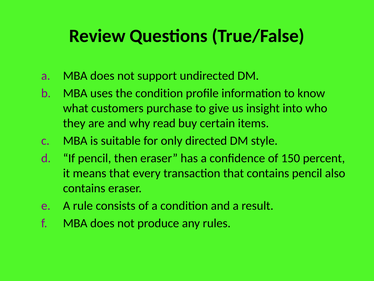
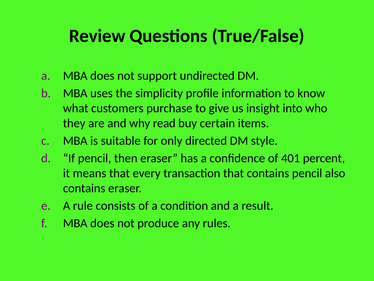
the condition: condition -> simplicity
150: 150 -> 401
